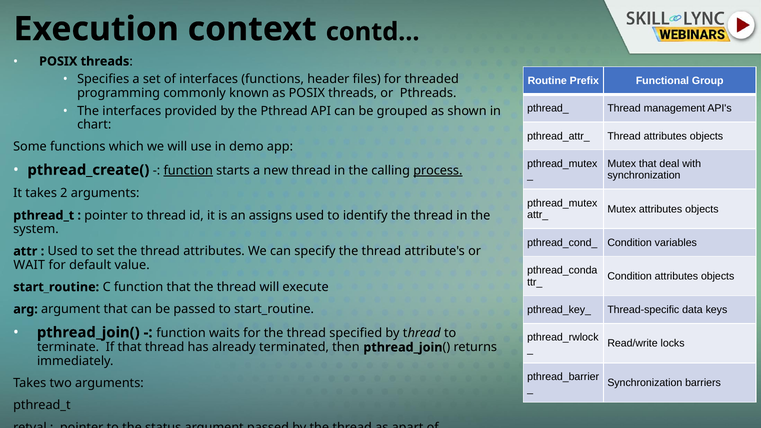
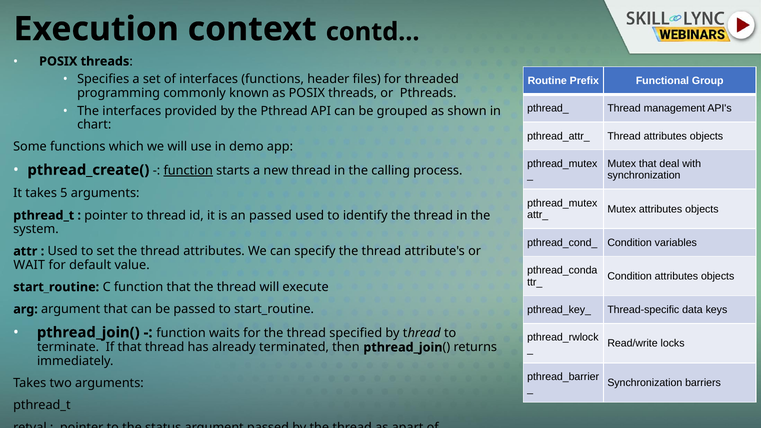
process underline: present -> none
2: 2 -> 5
an assigns: assigns -> passed
